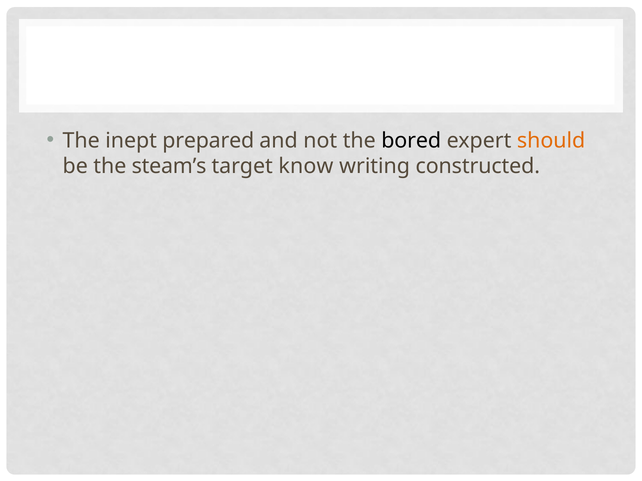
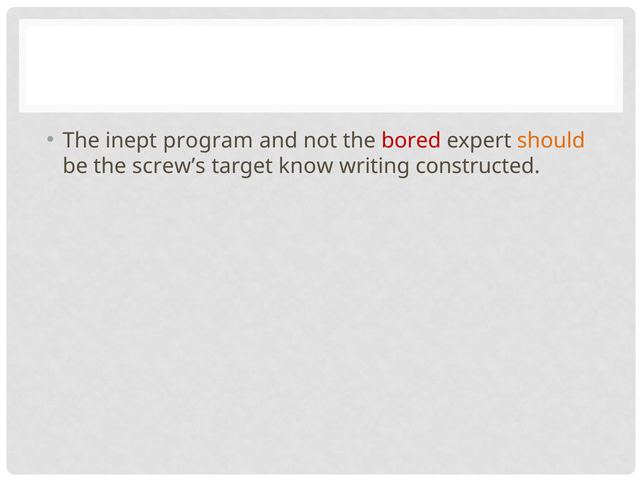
prepared: prepared -> program
bored colour: black -> red
steam’s: steam’s -> screw’s
